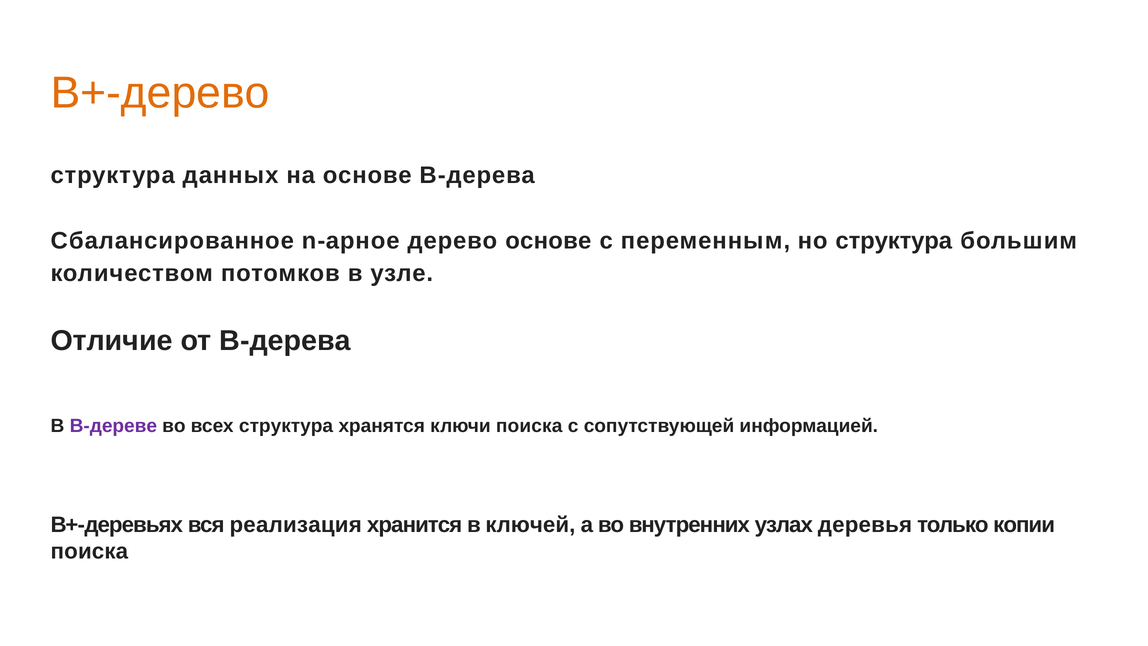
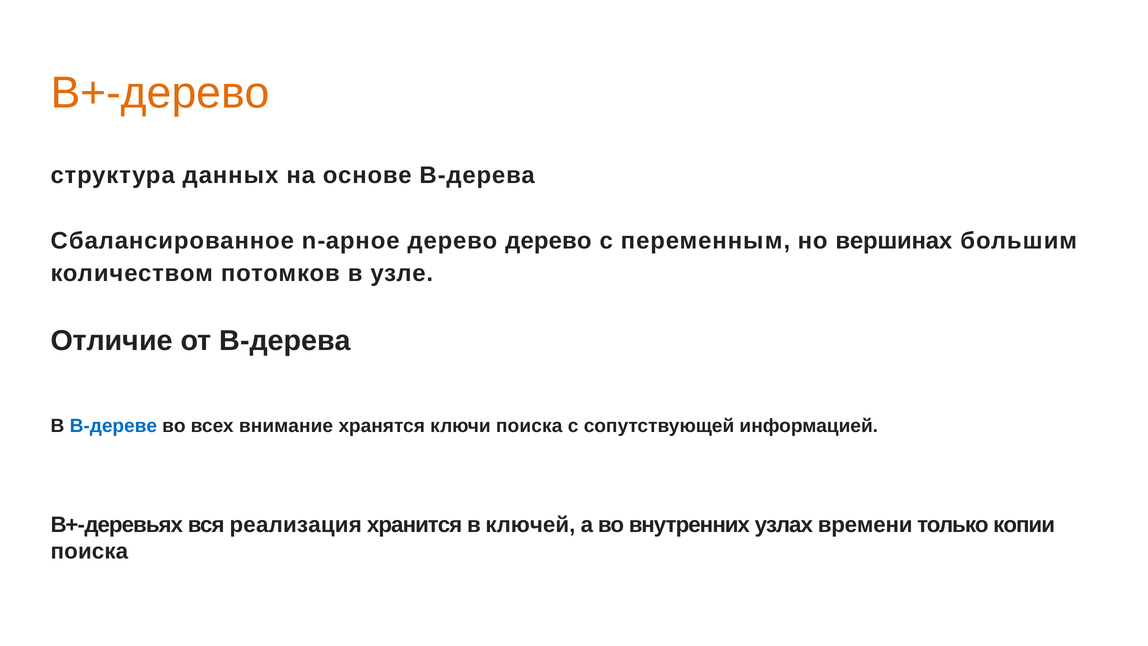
дерево основе: основе -> дерево
но структура: структура -> вершинах
B-дереве colour: purple -> blue
всех структура: структура -> внимание
деревья: деревья -> времени
